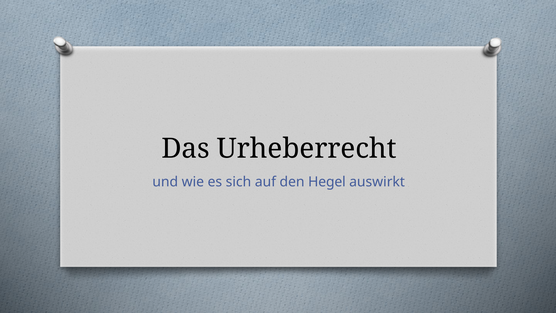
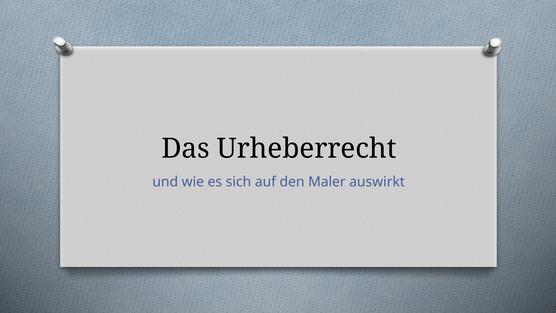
Hegel: Hegel -> Maler
